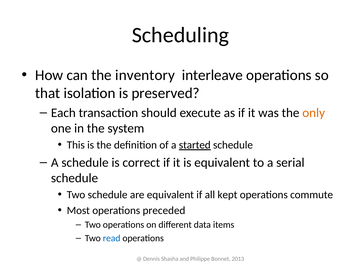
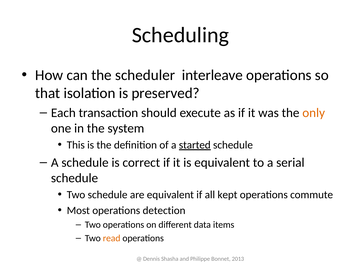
inventory: inventory -> scheduler
preceded: preceded -> detection
read colour: blue -> orange
